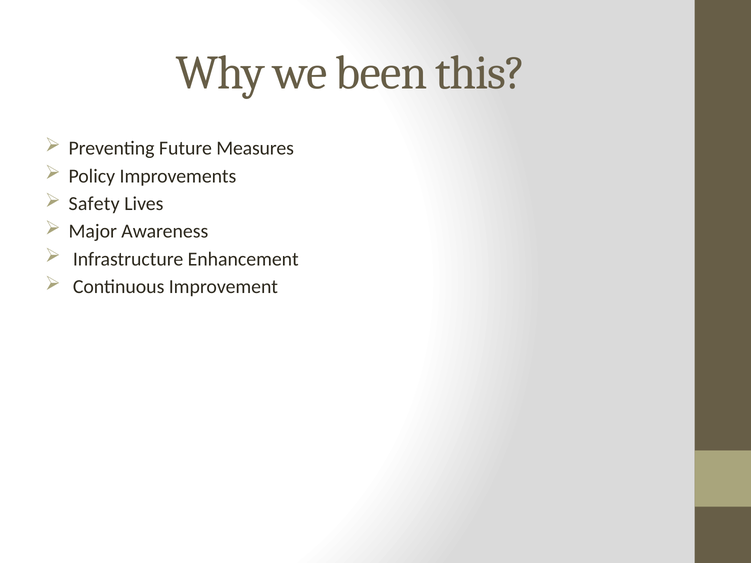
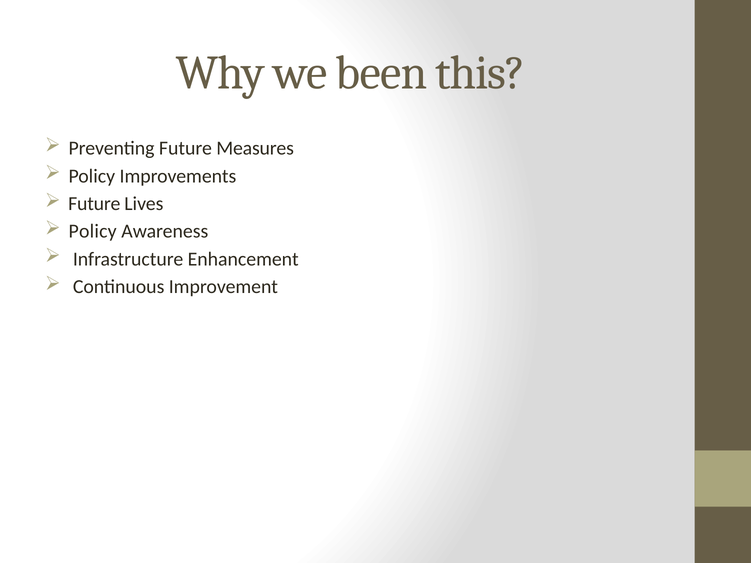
Safety at (94, 204): Safety -> Future
Major at (93, 232): Major -> Policy
